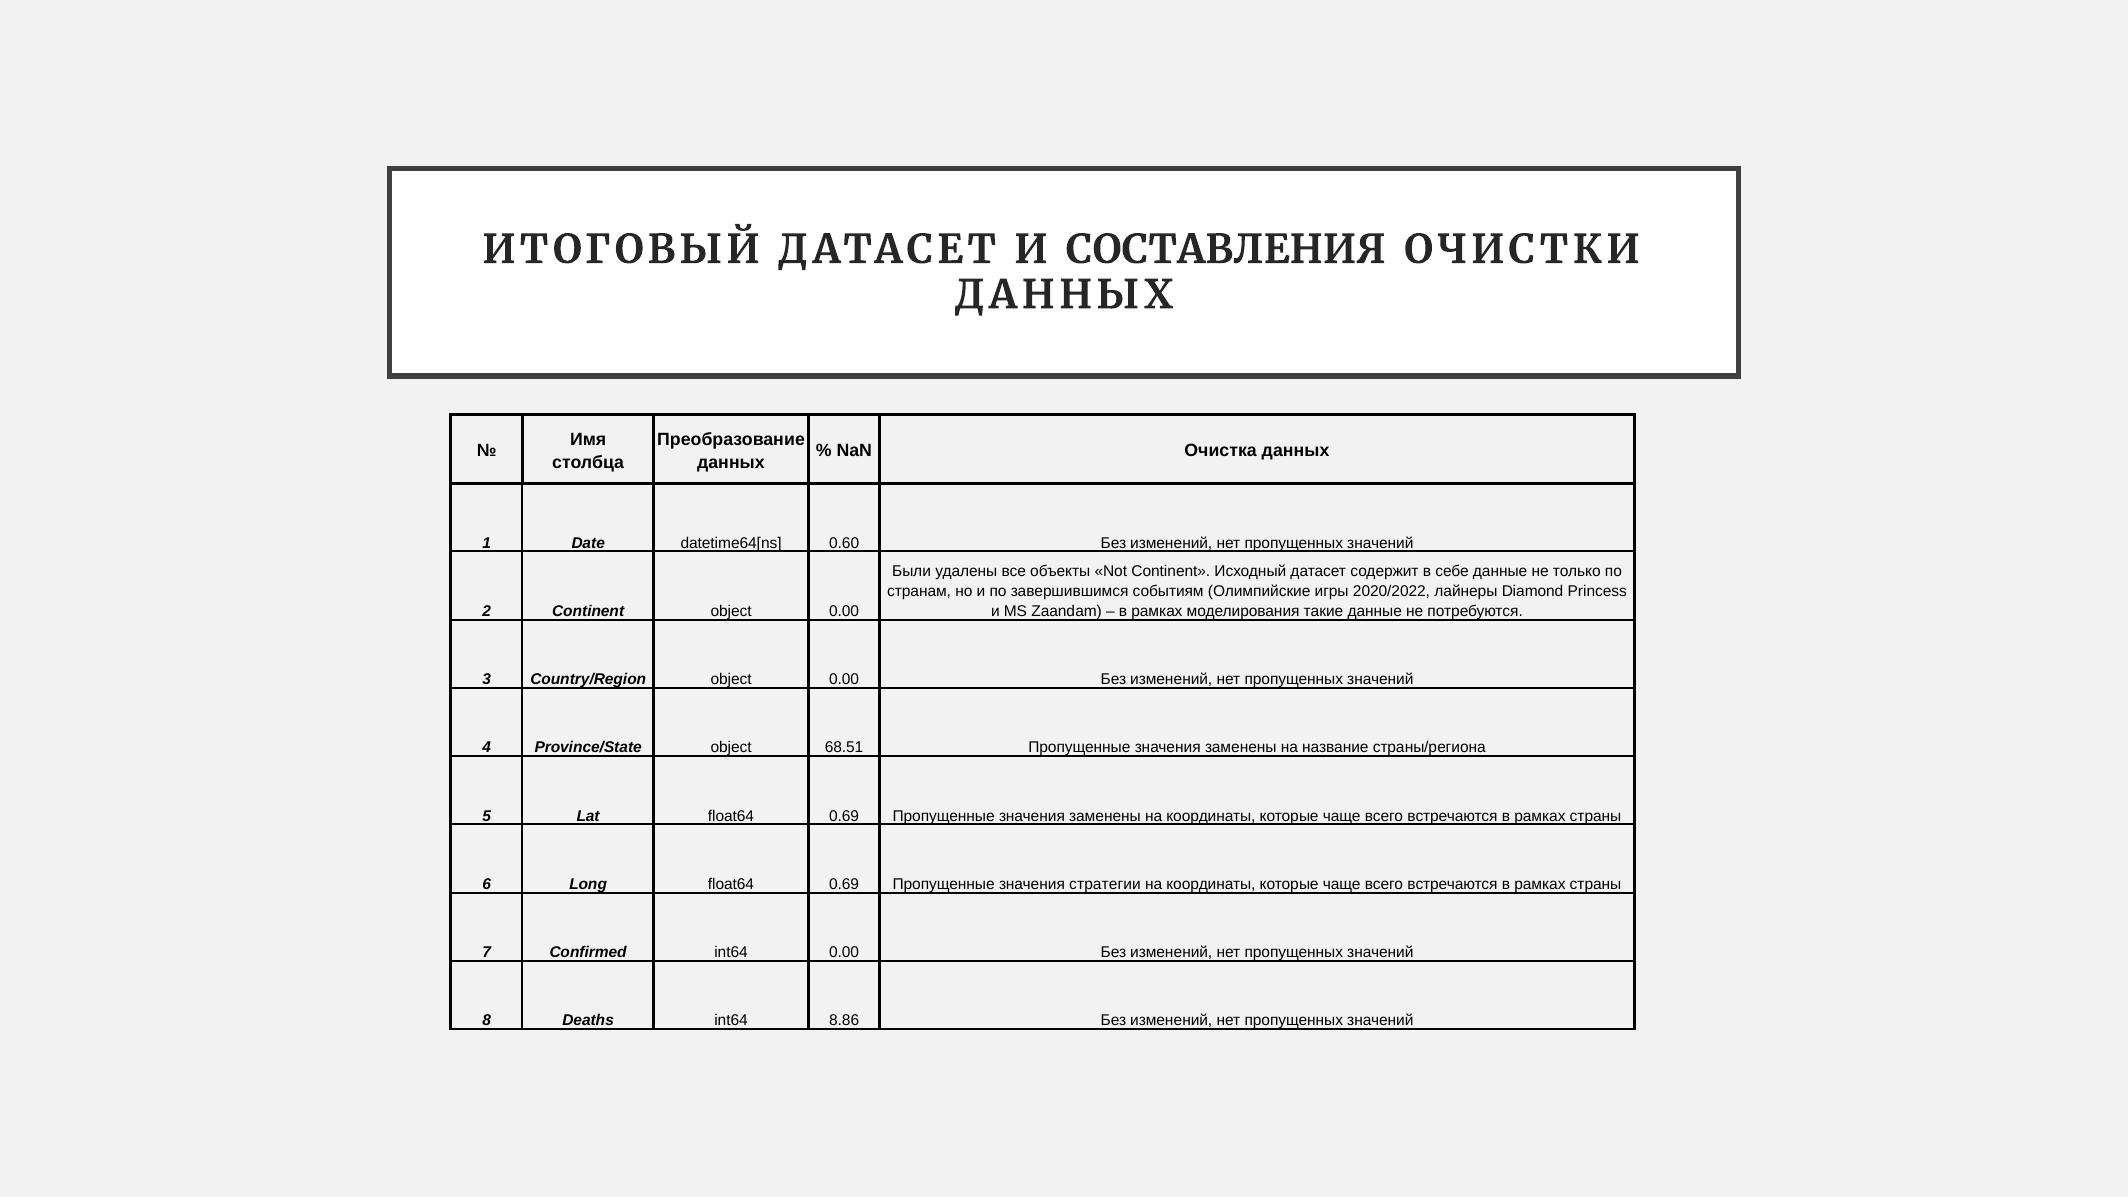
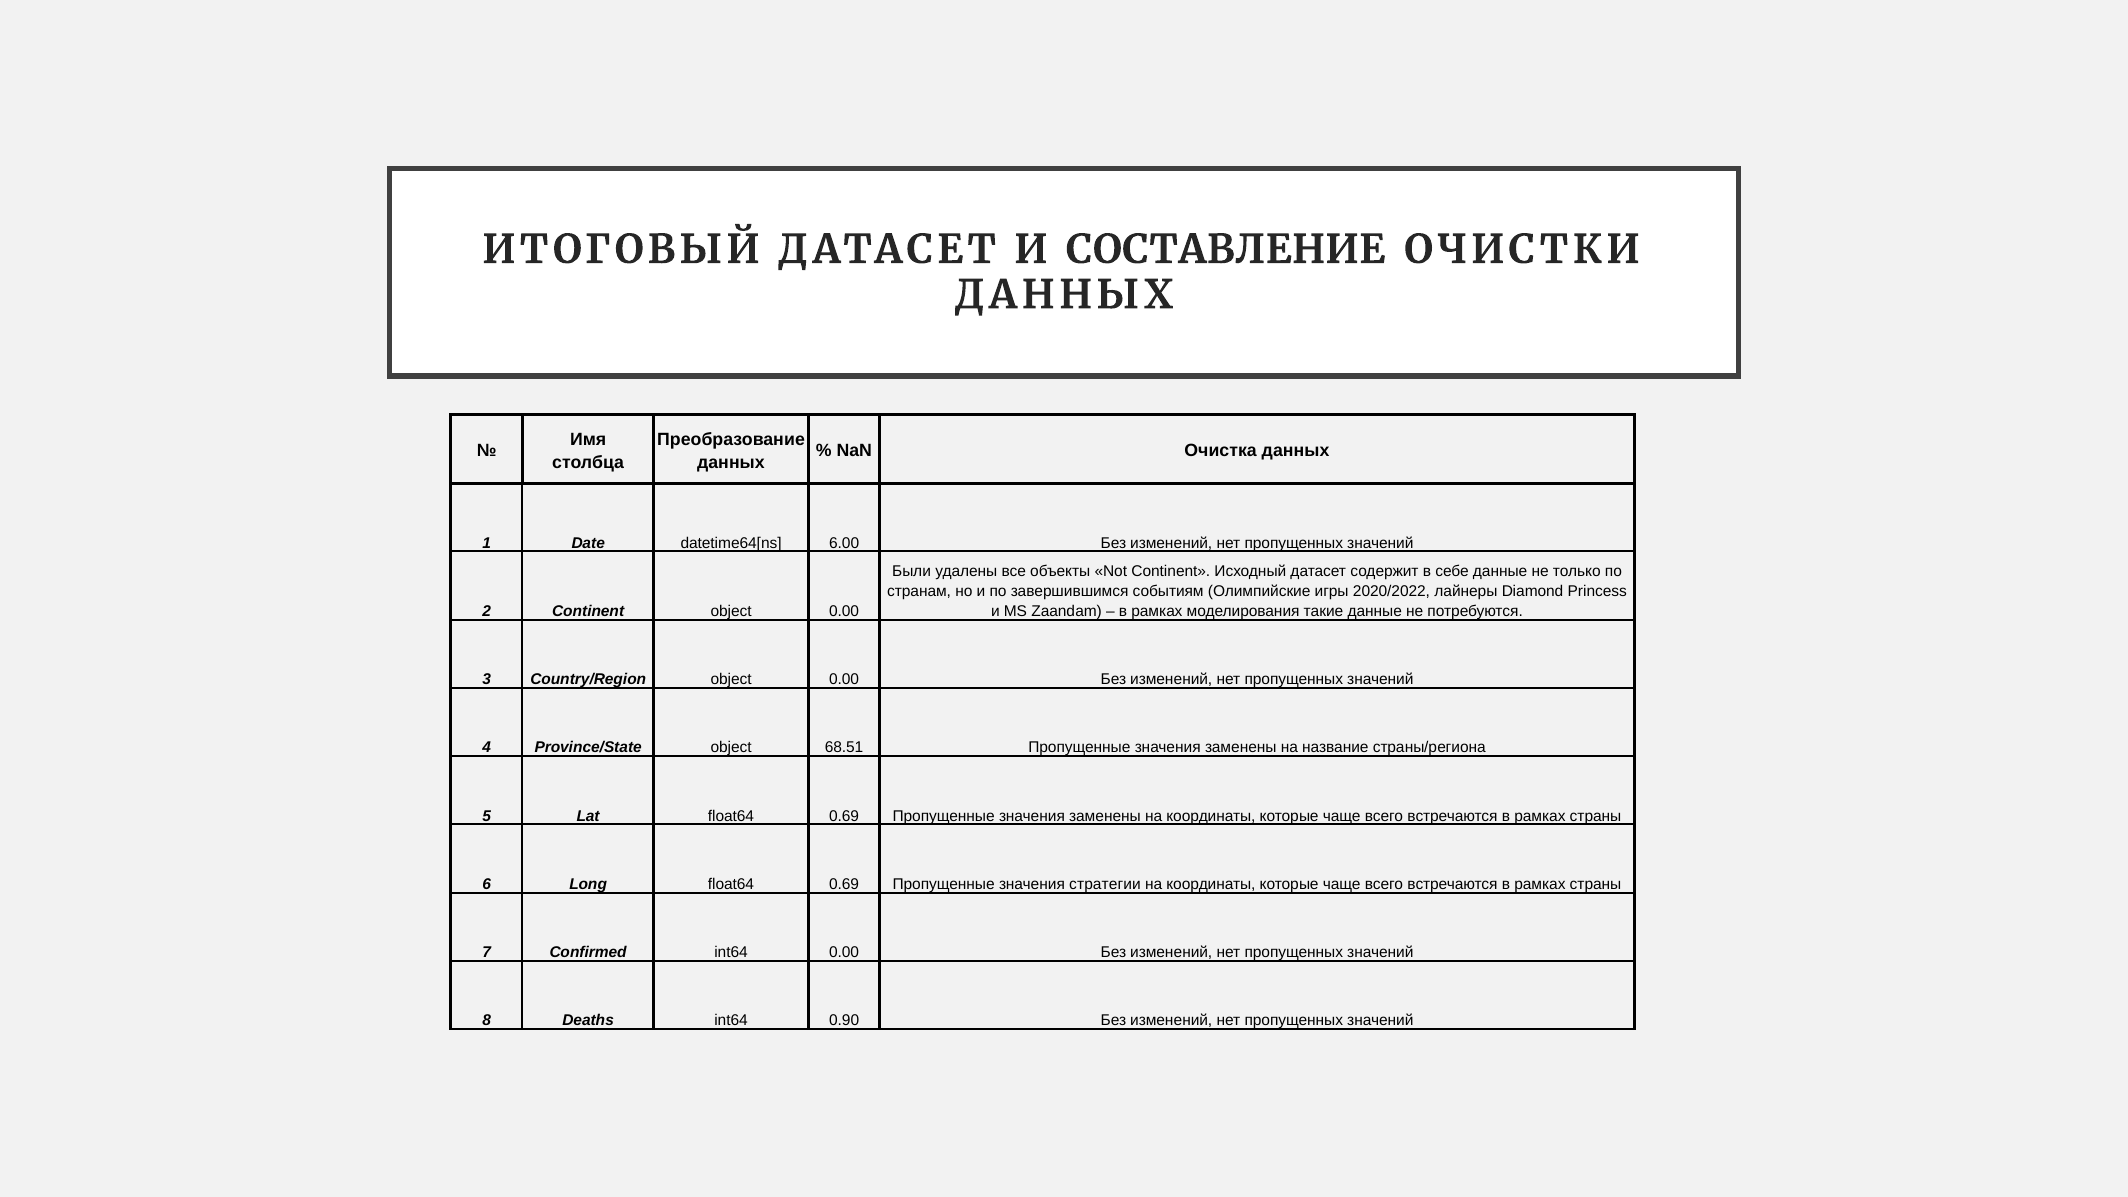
СОСТАВЛЕНИЯ: СОСТАВЛЕНИЯ -> СОСТАВЛЕНИЕ
0.60: 0.60 -> 6.00
8.86: 8.86 -> 0.90
